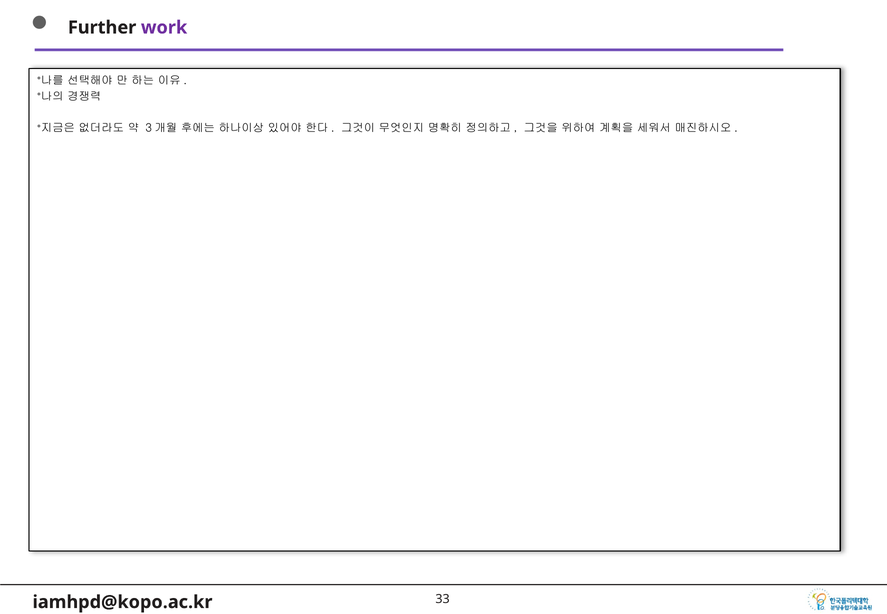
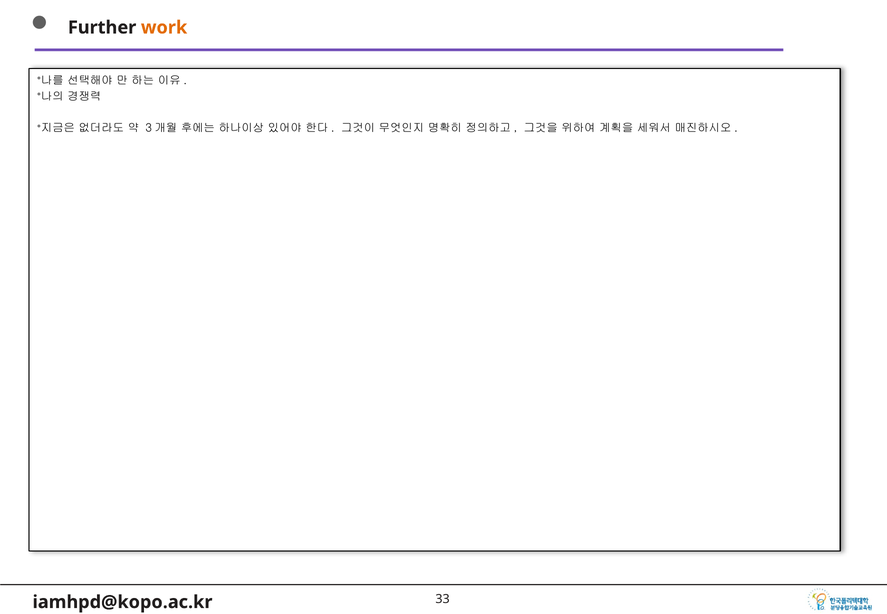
work colour: purple -> orange
